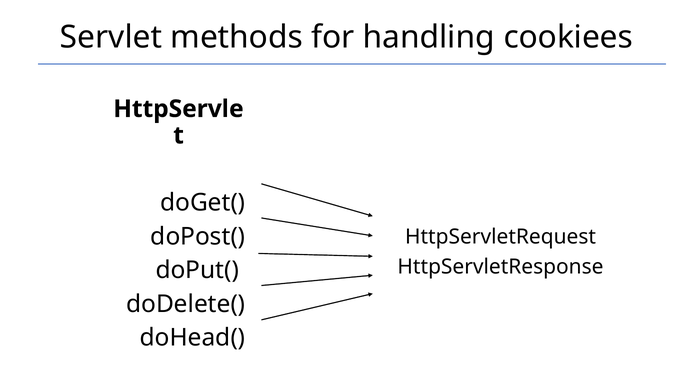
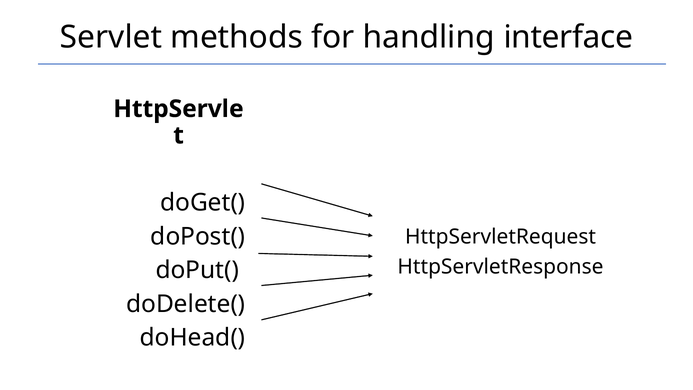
cookiees: cookiees -> interface
